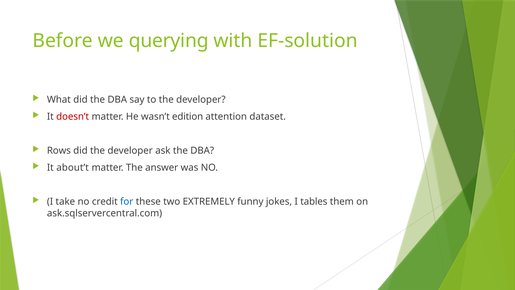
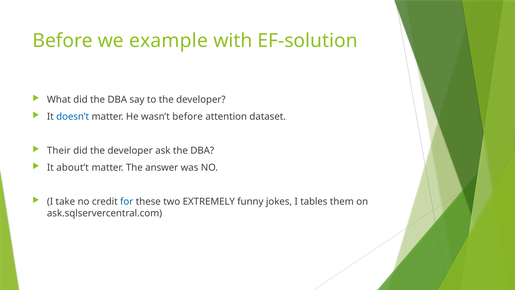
querying: querying -> example
doesn’t colour: red -> blue
wasn’t edition: edition -> before
Rows: Rows -> Their
